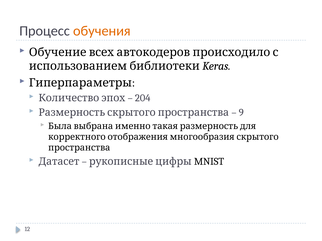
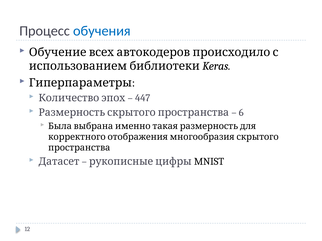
обучения colour: orange -> blue
204: 204 -> 447
9: 9 -> 6
